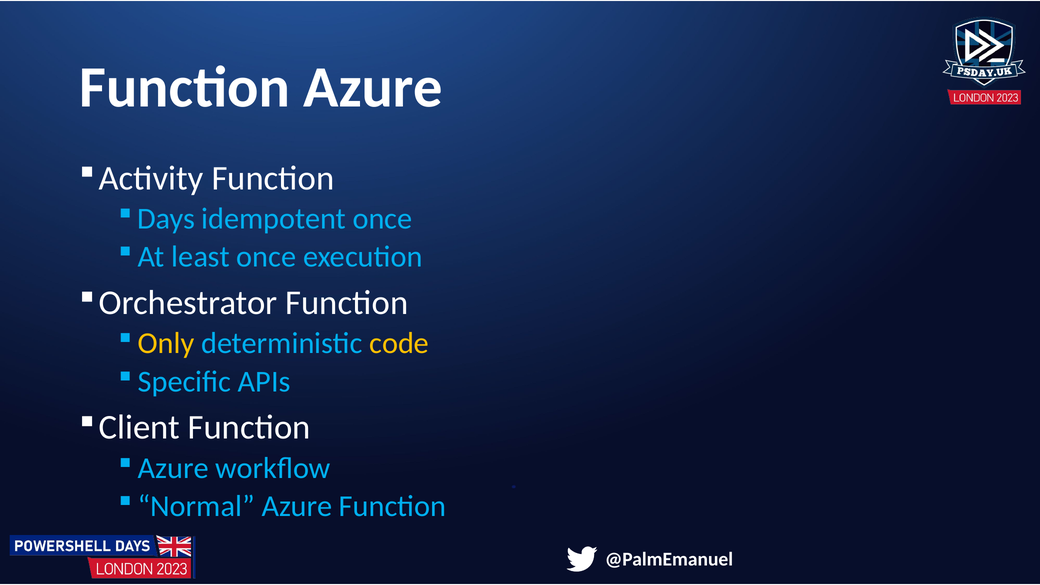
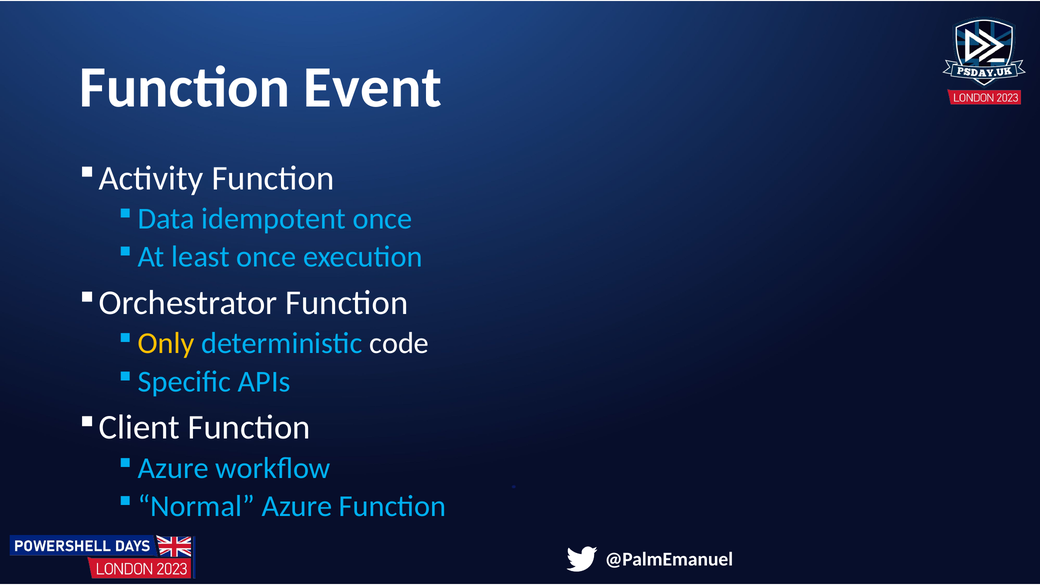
Function Azure: Azure -> Event
Days: Days -> Data
code colour: yellow -> white
